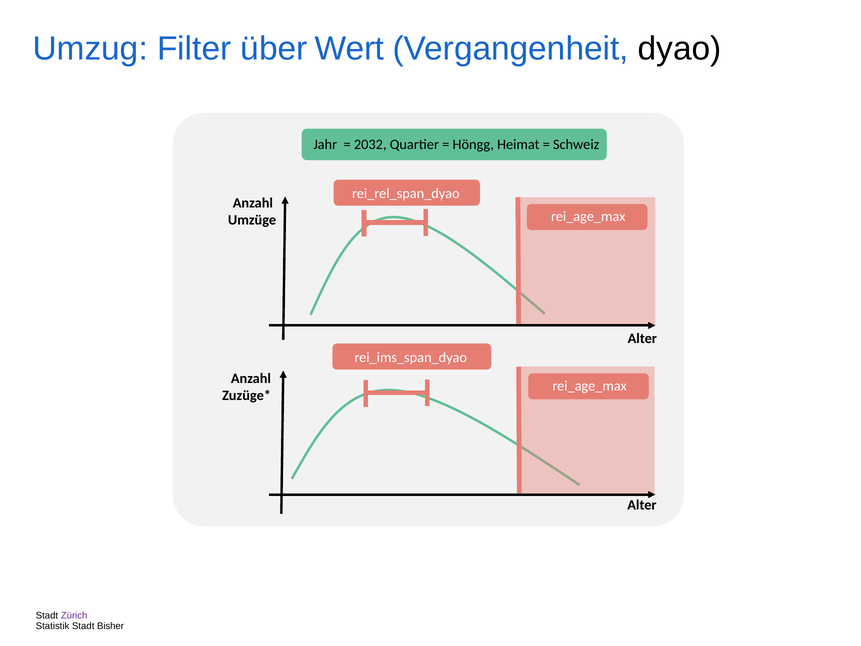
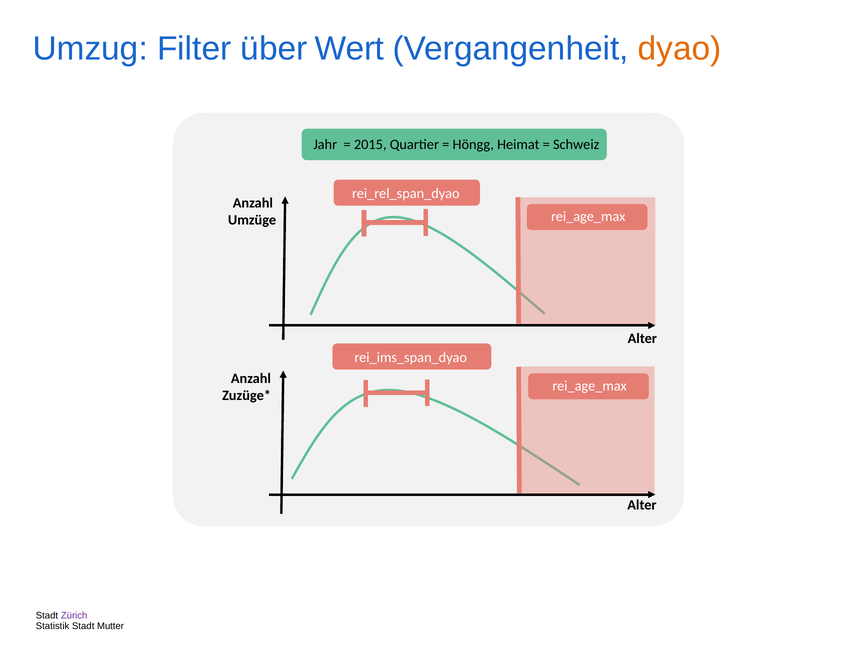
dyao colour: black -> orange
2032: 2032 -> 2015
Bisher: Bisher -> Mutter
